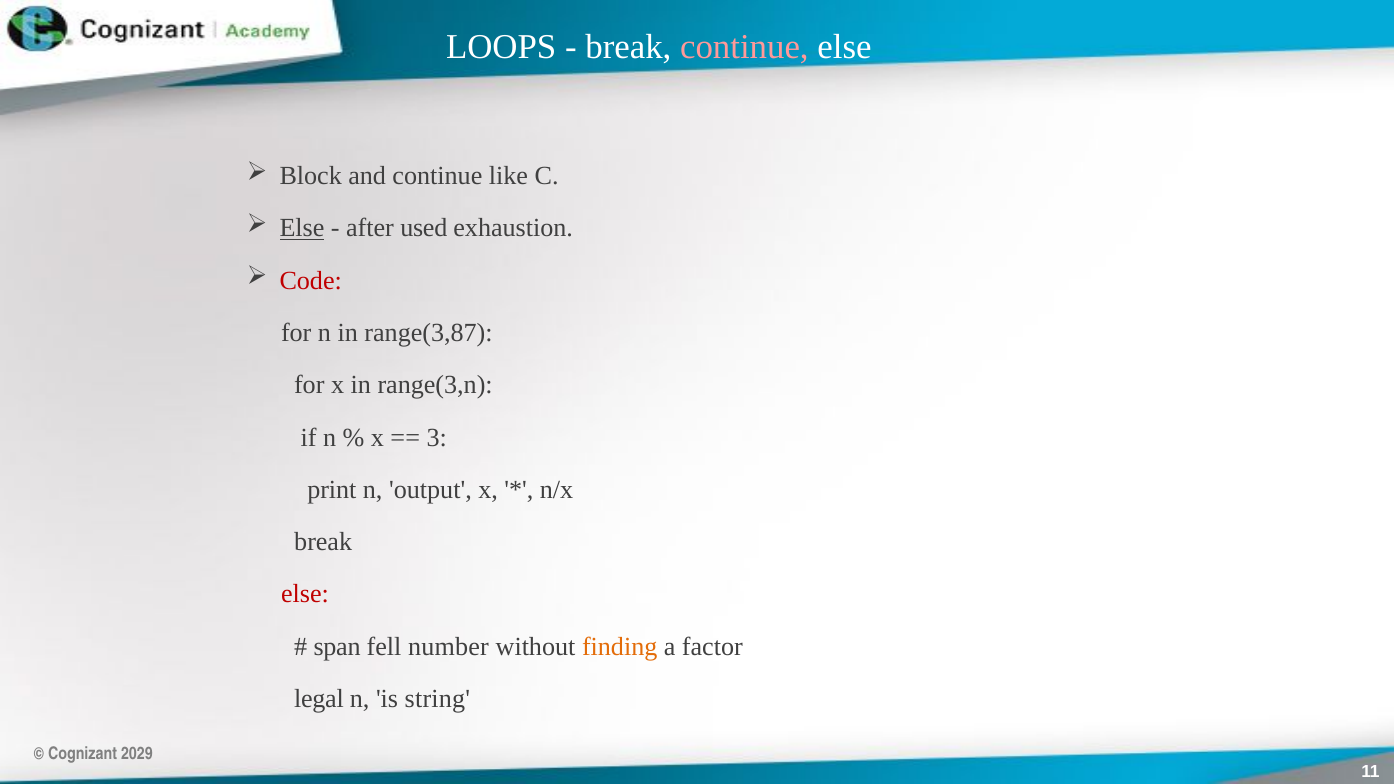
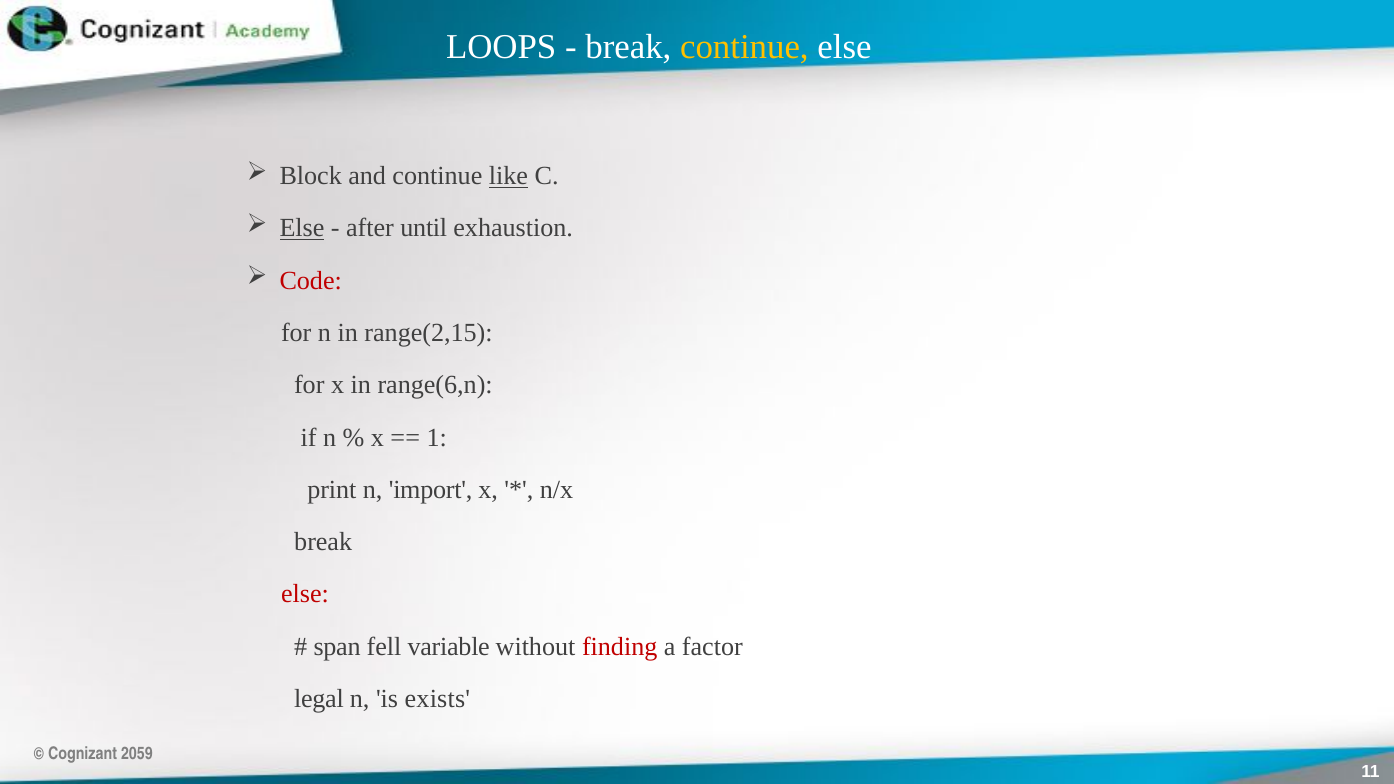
continue at (744, 47) colour: pink -> yellow
like underline: none -> present
used: used -> until
range(3,87: range(3,87 -> range(2,15
range(3,n: range(3,n -> range(6,n
3: 3 -> 1
output: output -> import
number: number -> variable
finding colour: orange -> red
string: string -> exists
2029: 2029 -> 2059
